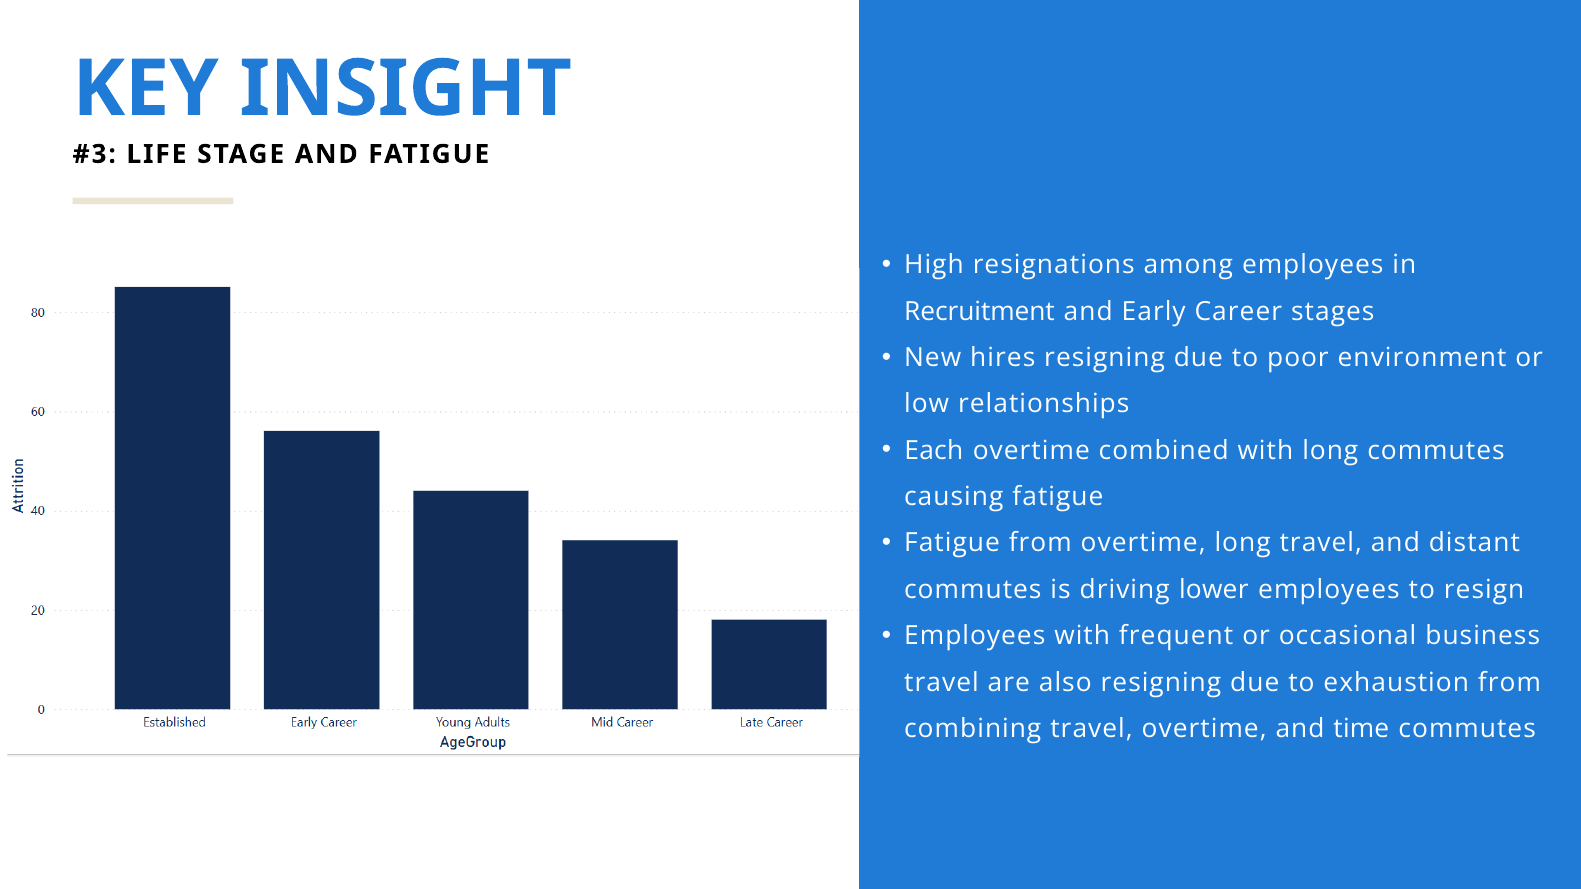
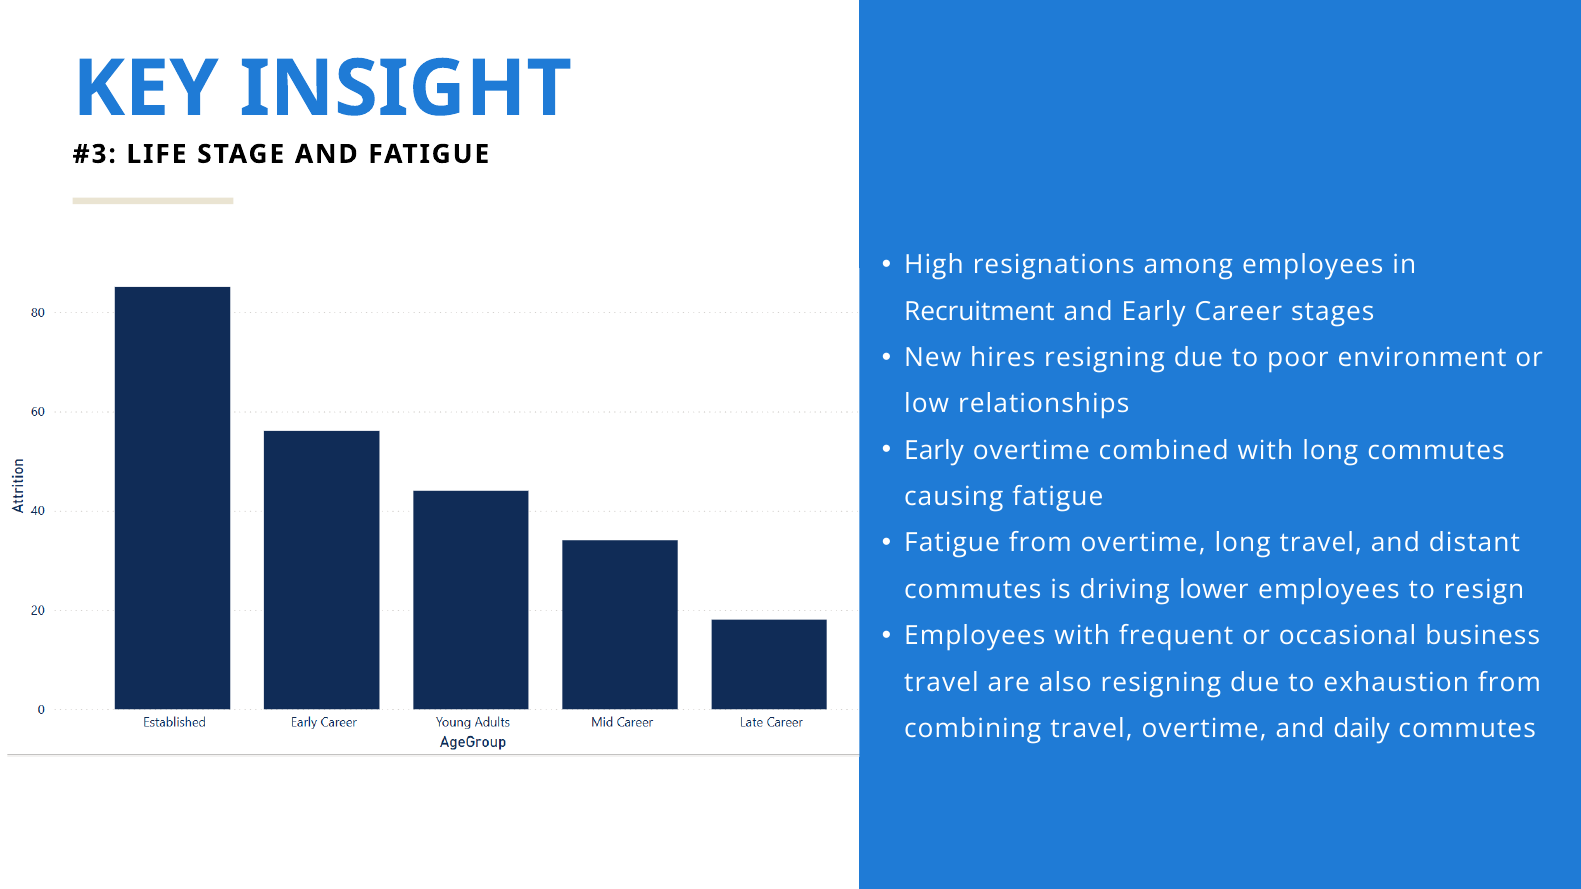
Each at (934, 451): Each -> Early
time: time -> daily
